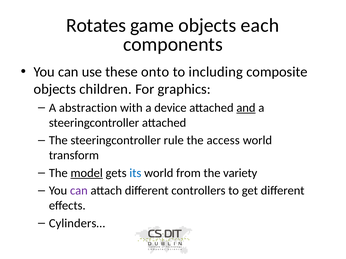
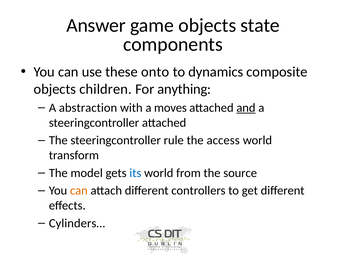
Rotates: Rotates -> Answer
each: each -> state
including: including -> dynamics
graphics: graphics -> anything
device: device -> moves
model underline: present -> none
variety: variety -> source
can at (79, 191) colour: purple -> orange
